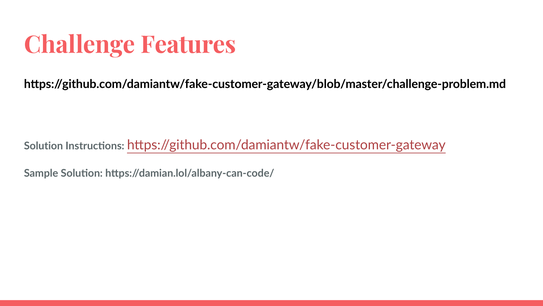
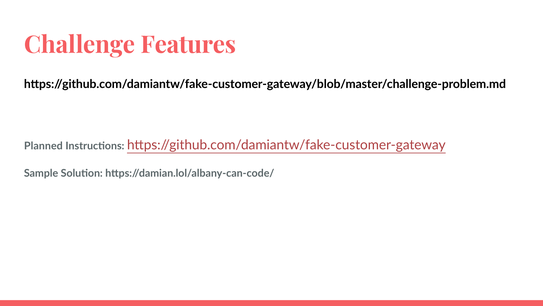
Solution at (43, 146): Solution -> Planned
